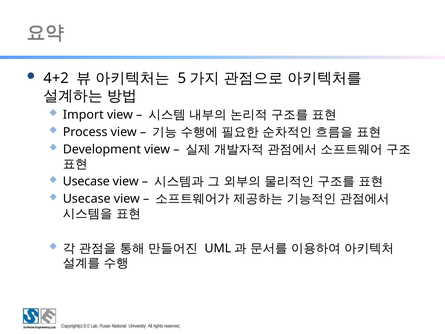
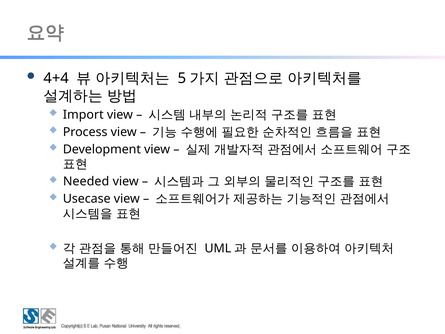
4+2: 4+2 -> 4+4
Usecase at (86, 181): Usecase -> Needed
